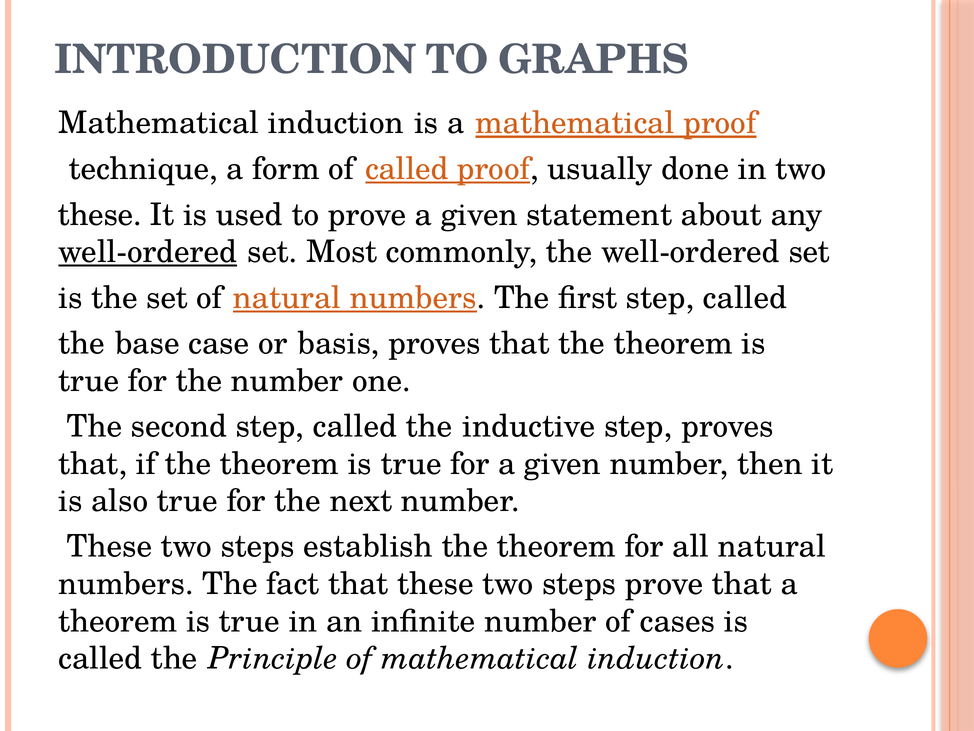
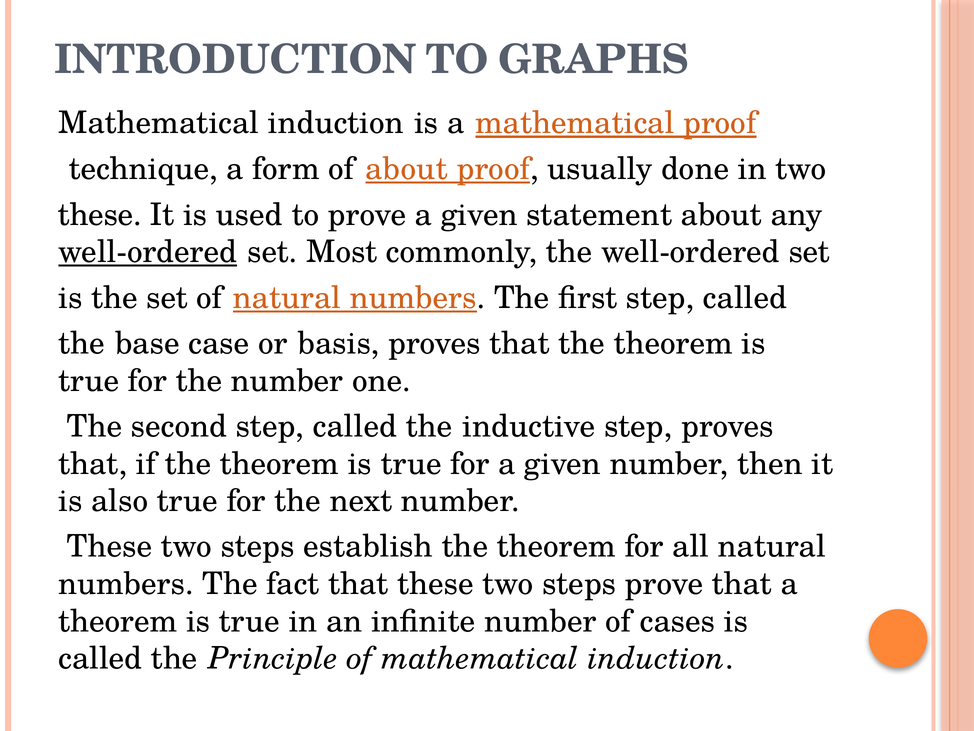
of called: called -> about
